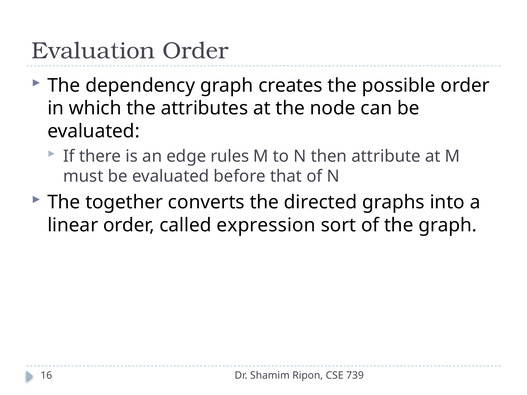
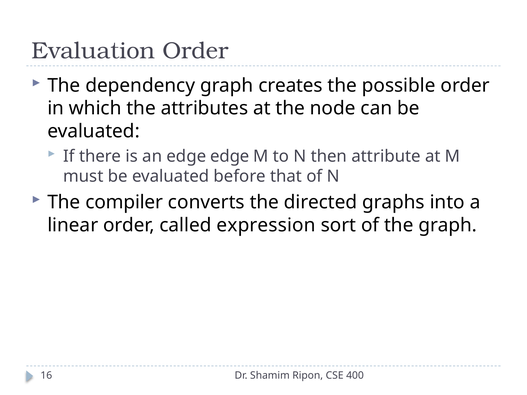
edge rules: rules -> edge
together: together -> compiler
739: 739 -> 400
